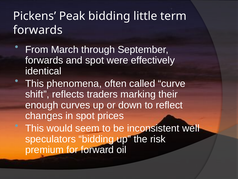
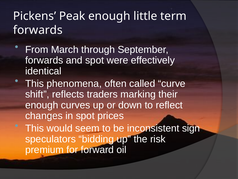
Peak bidding: bidding -> enough
well: well -> sign
